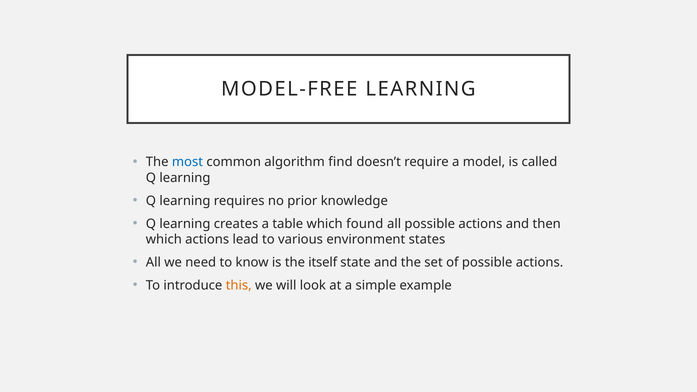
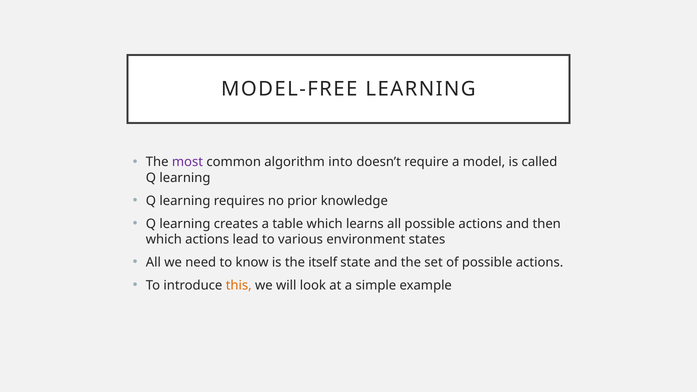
most colour: blue -> purple
find: find -> into
found: found -> learns
